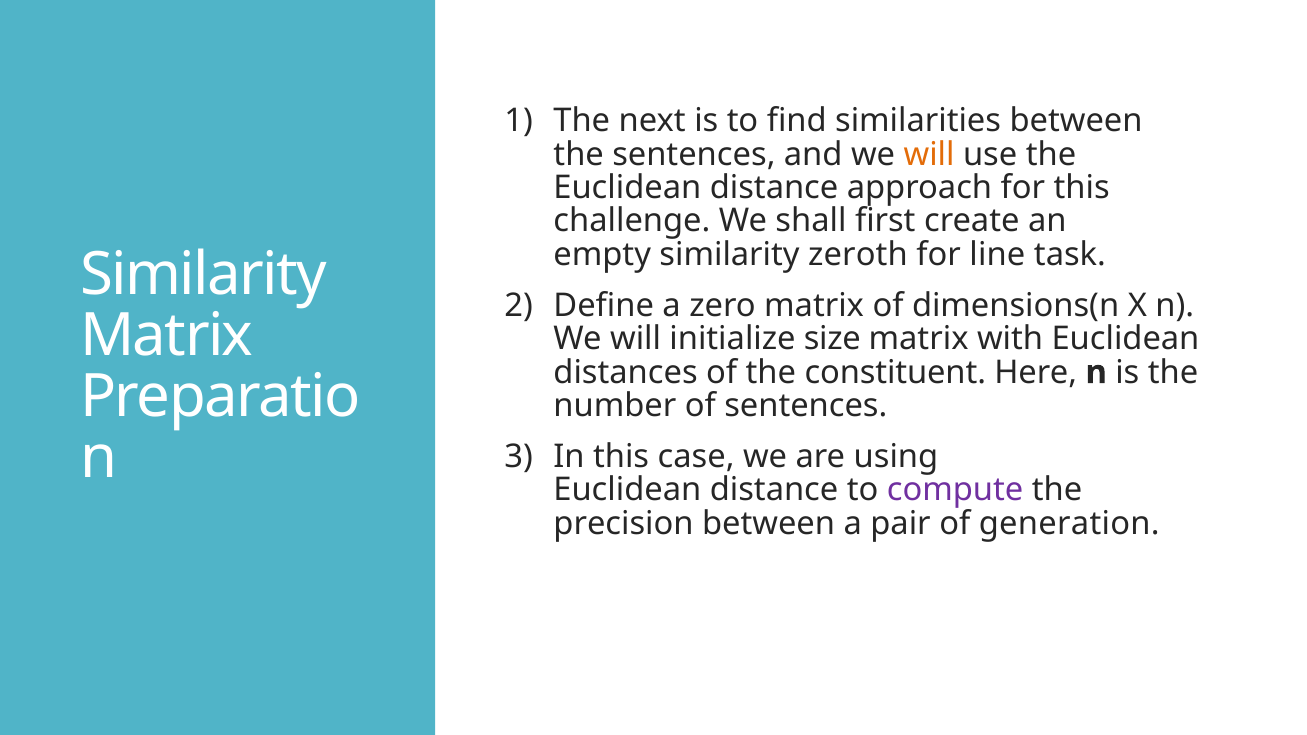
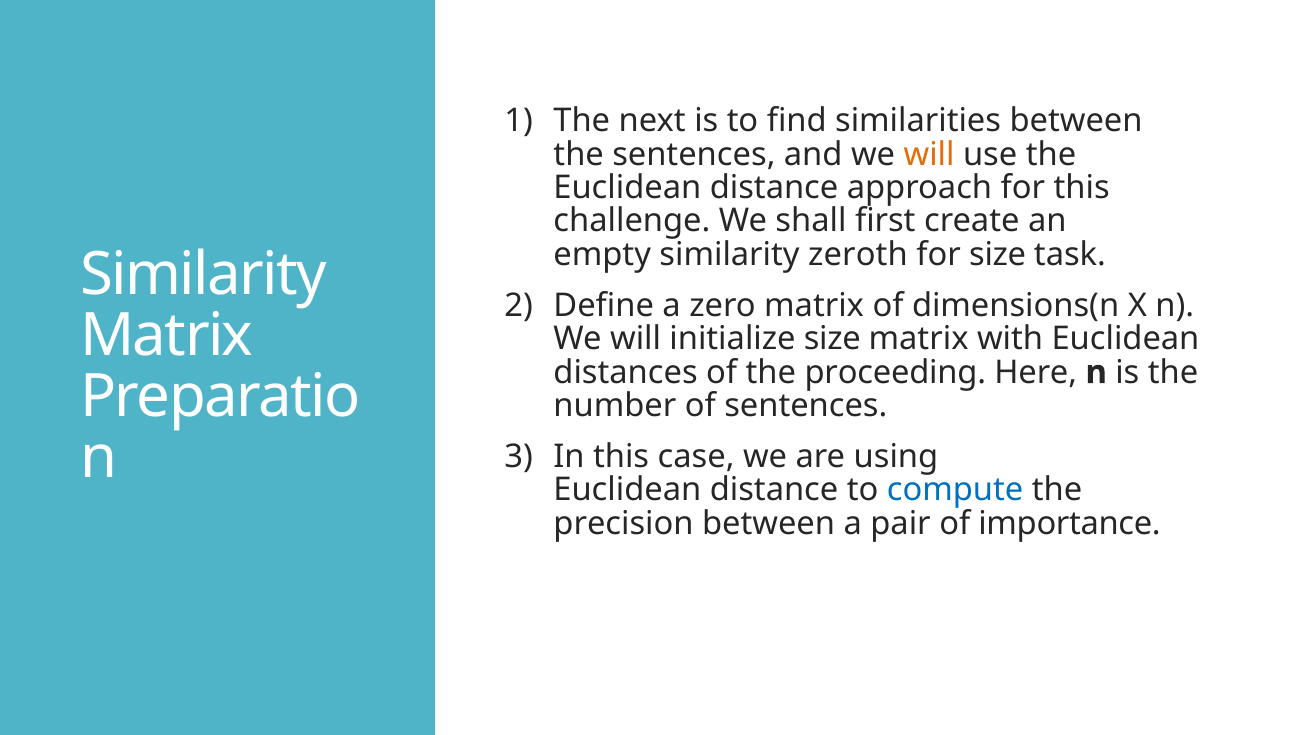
for line: line -> size
constituent: constituent -> proceeding
compute colour: purple -> blue
generation: generation -> importance
